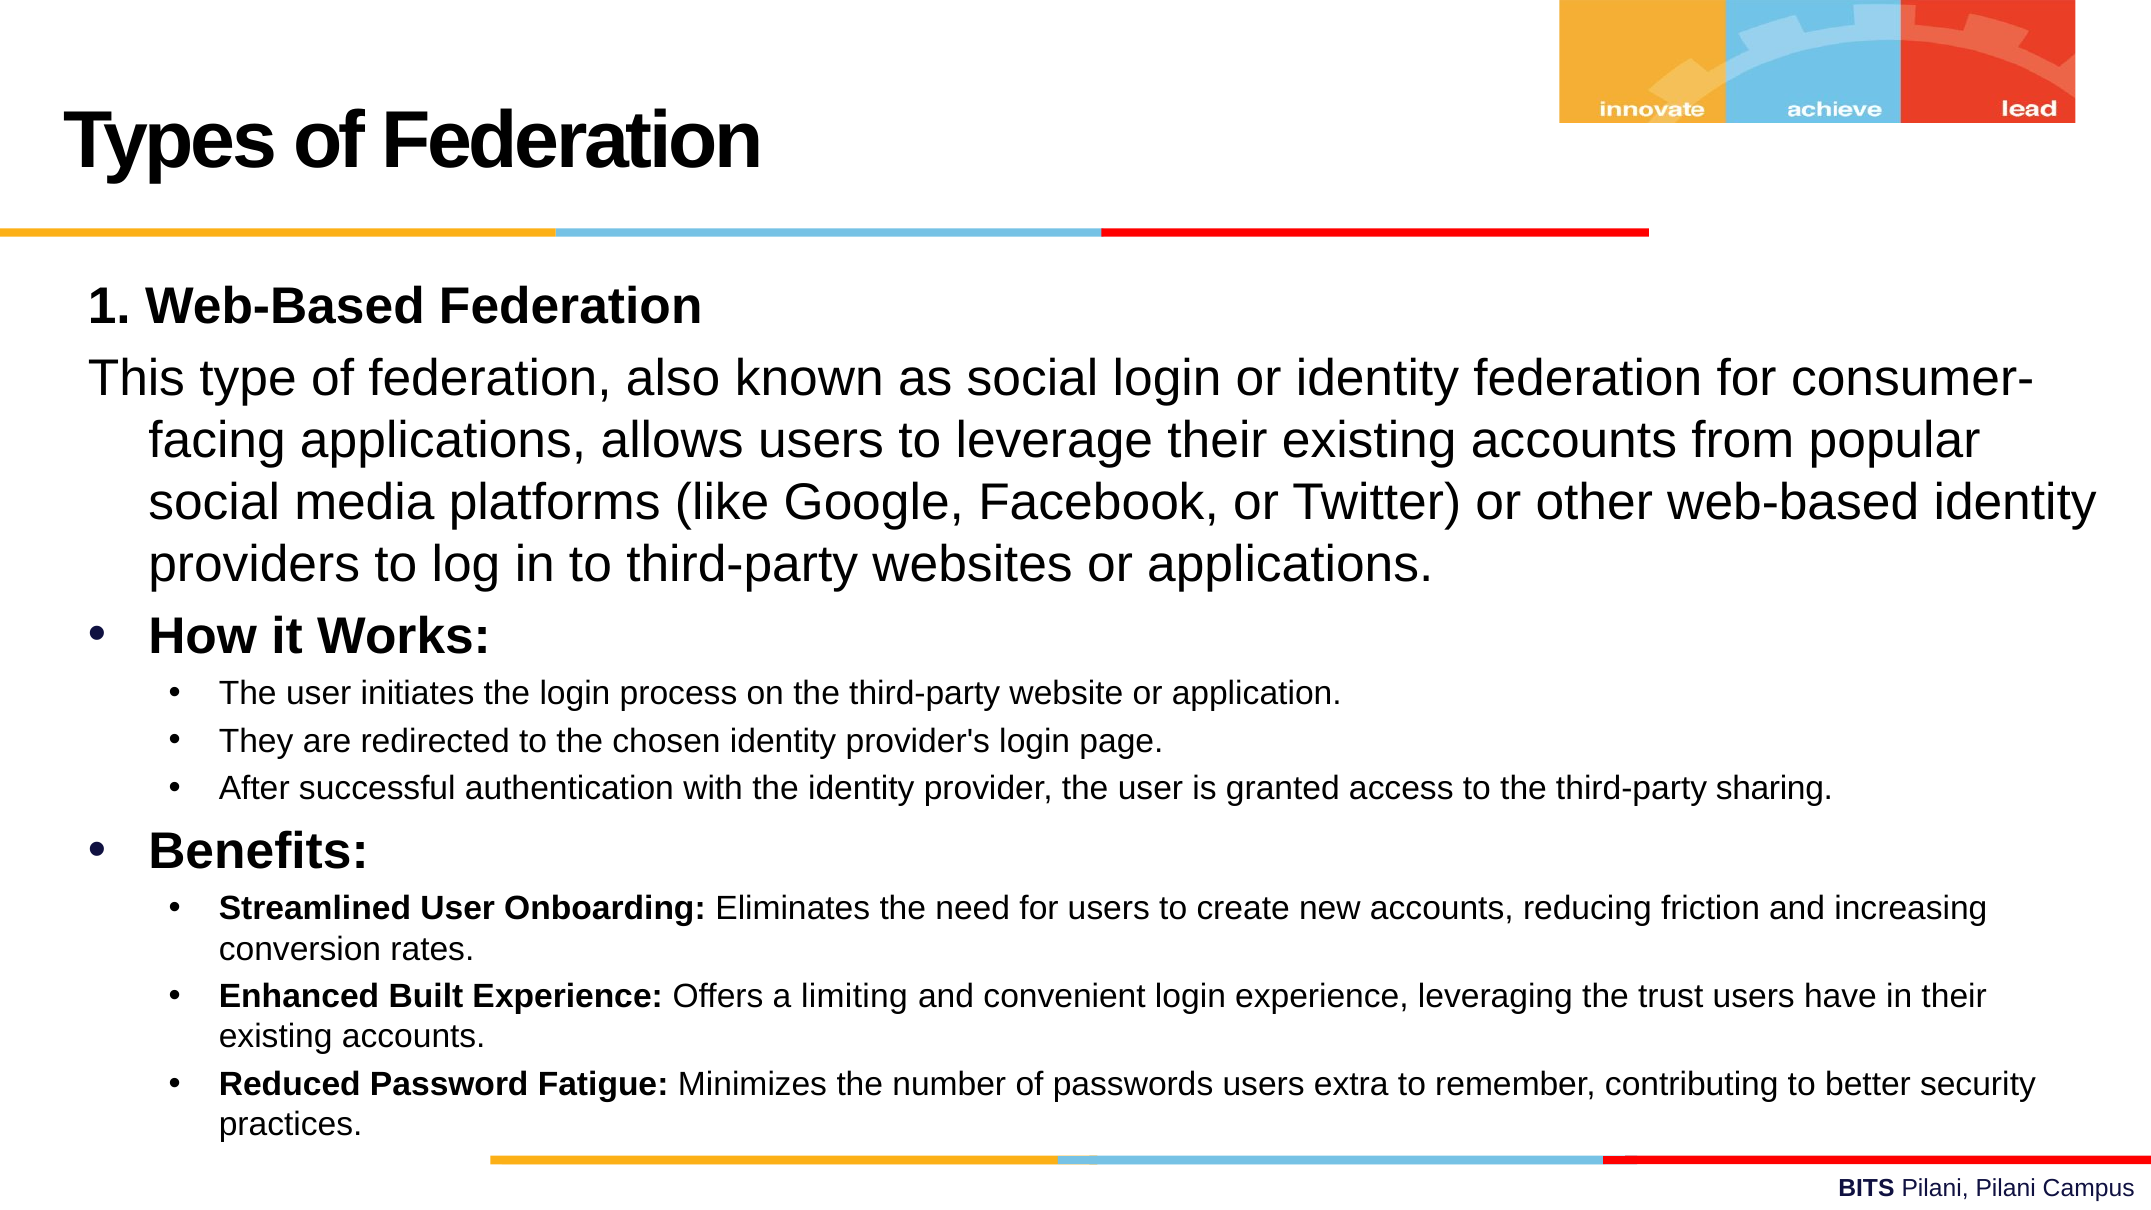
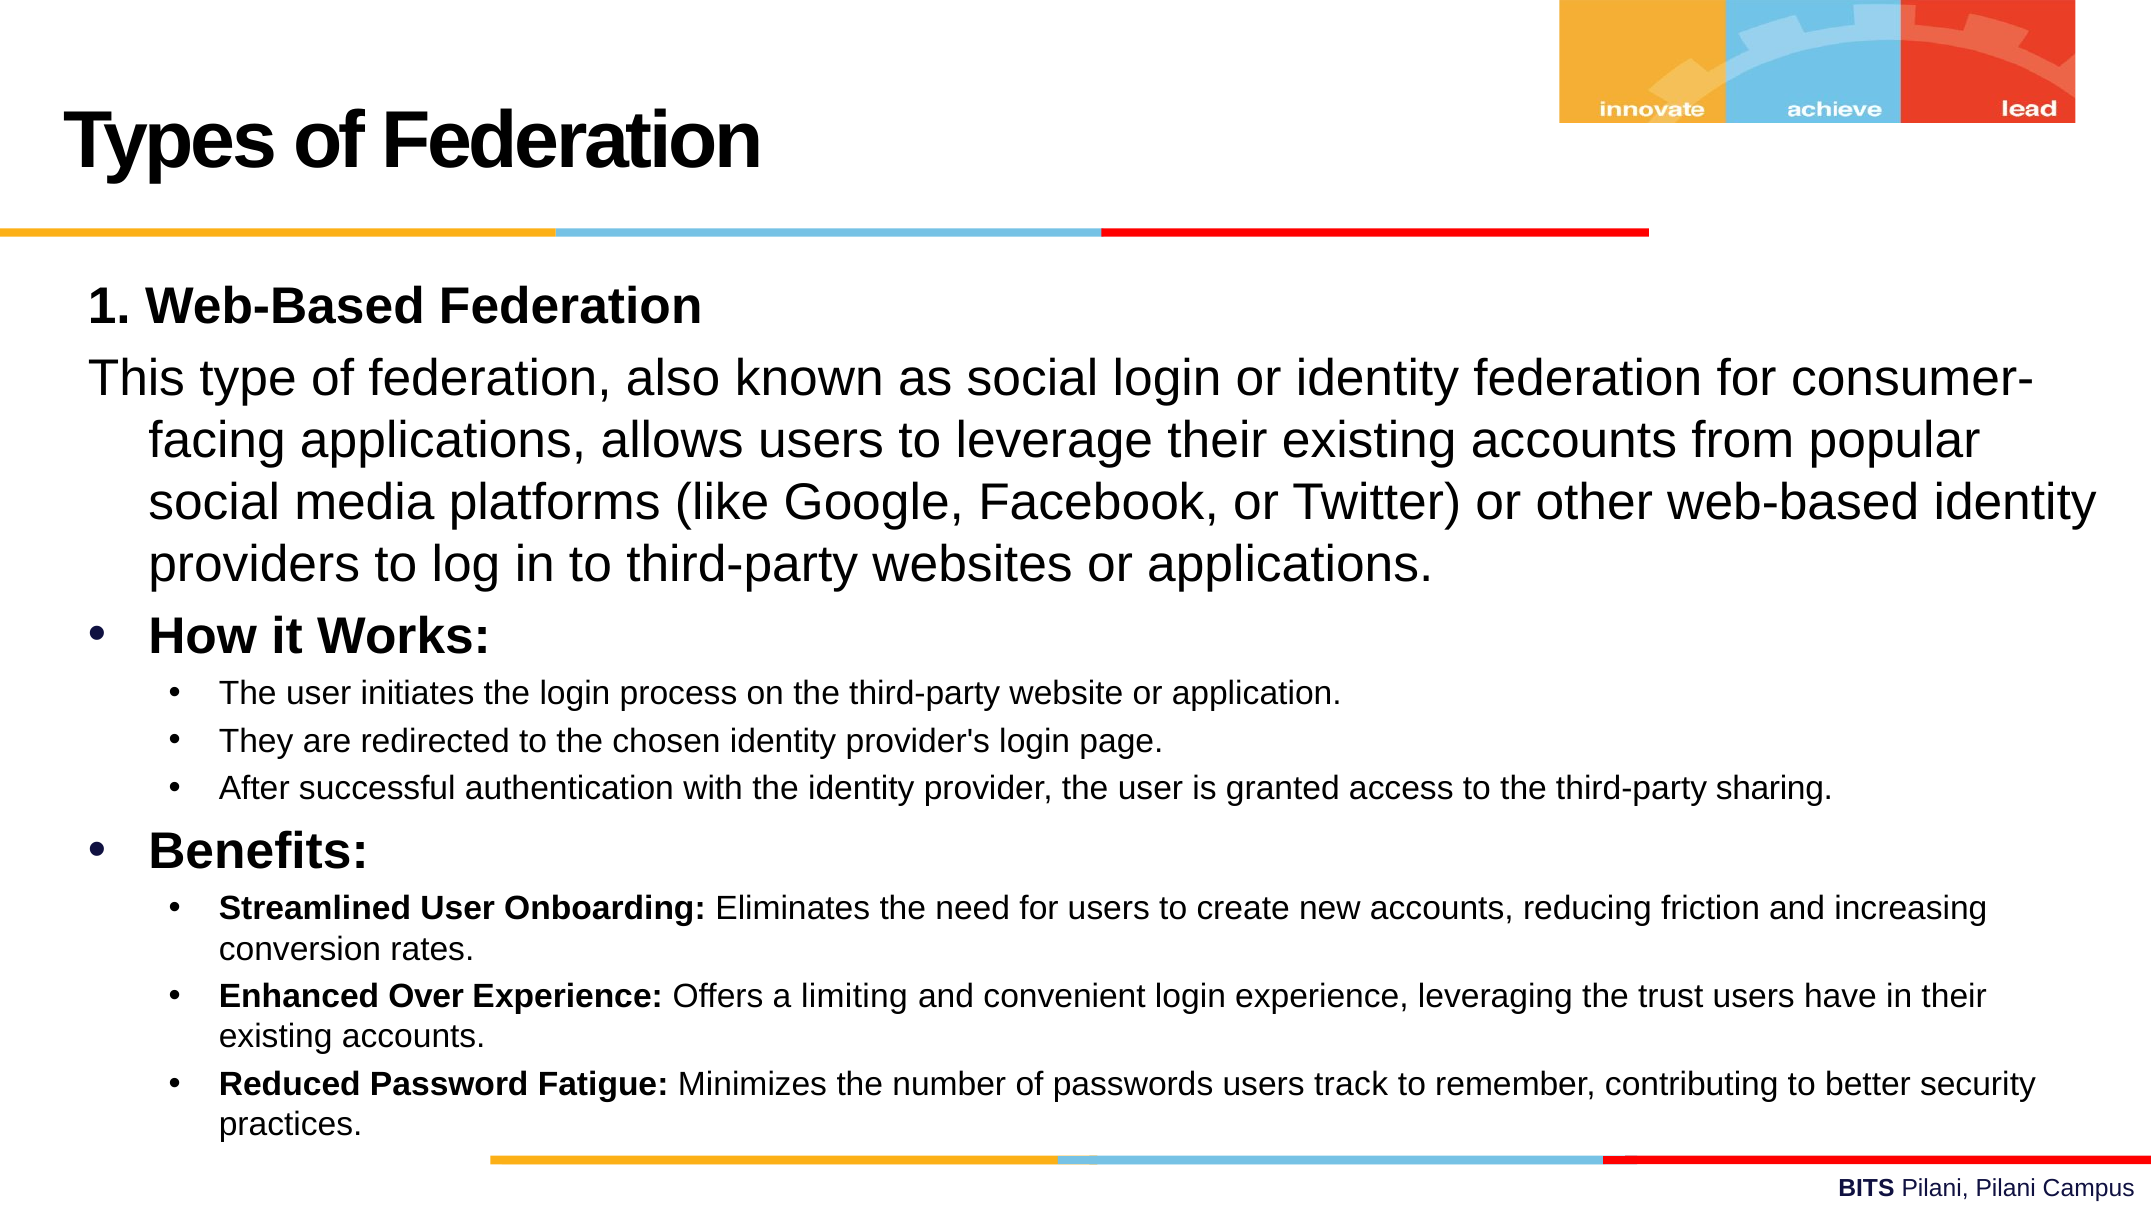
Built: Built -> Over
extra: extra -> track
